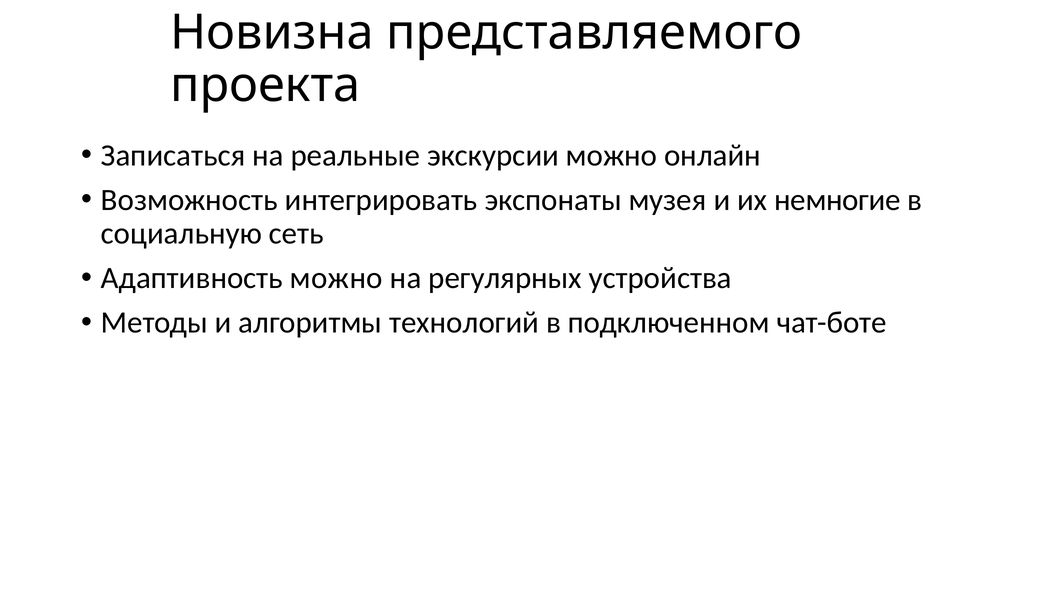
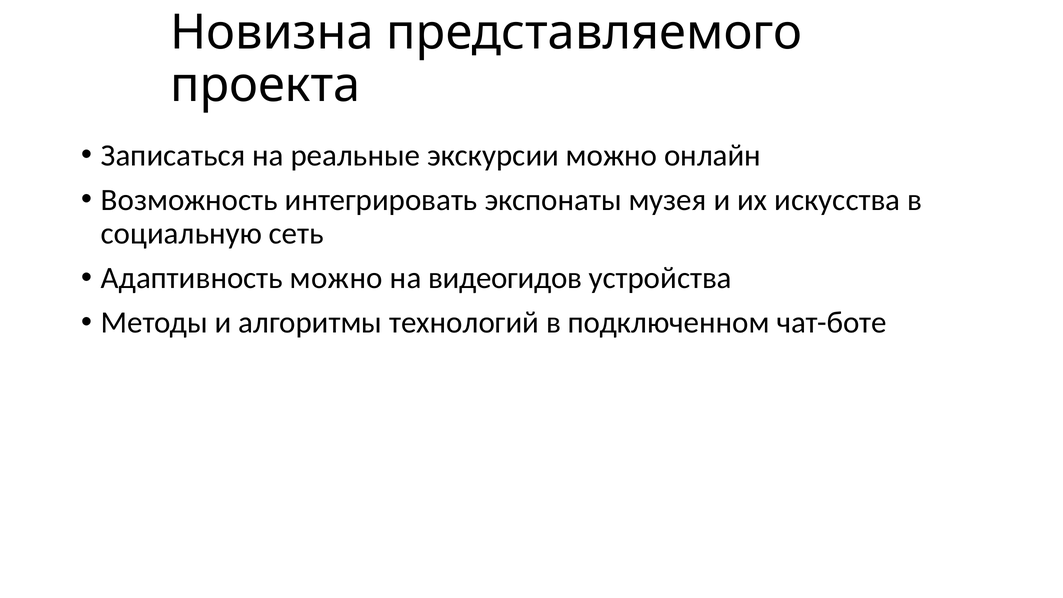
немногие: немногие -> искусства
регулярных: регулярных -> видеогидов
